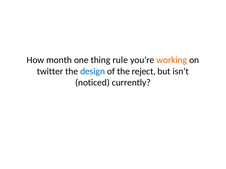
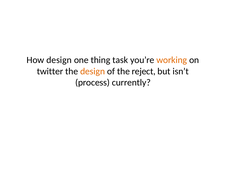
How month: month -> design
rule: rule -> task
design at (93, 71) colour: blue -> orange
noticed: noticed -> process
